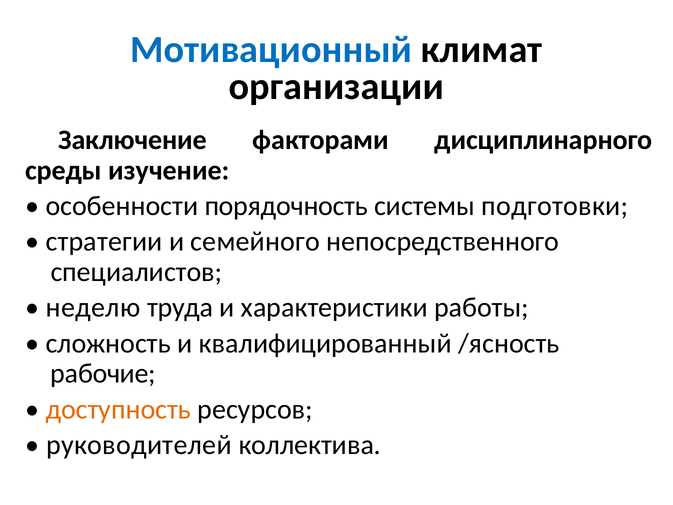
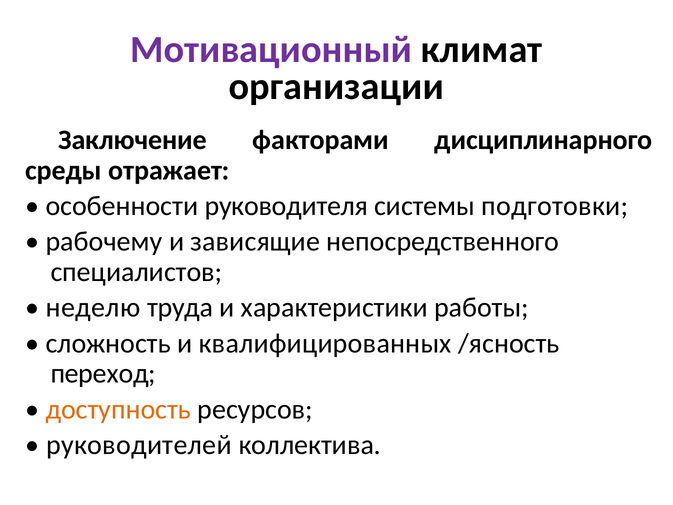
Мотивационный colour: blue -> purple
изучение: изучение -> отражает
порядочность: порядочность -> руководителя
стратегии: стратегии -> рабочему
семейного: семейного -> зависящие
квалифицированный: квалифицированный -> квалифицированных
рабочие: рабочие -> переход
